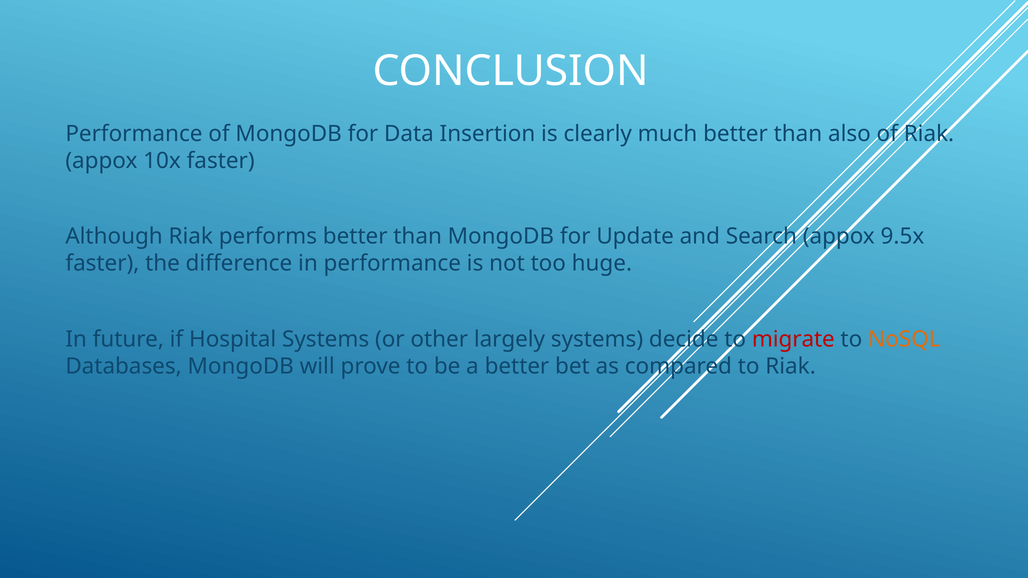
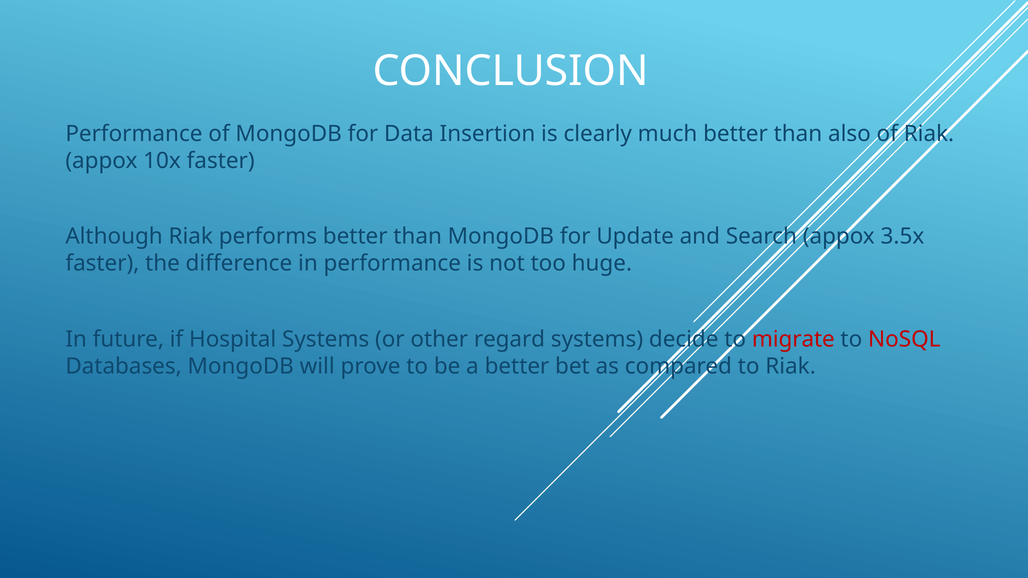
9.5x: 9.5x -> 3.5x
largely: largely -> regard
NoSQL colour: orange -> red
